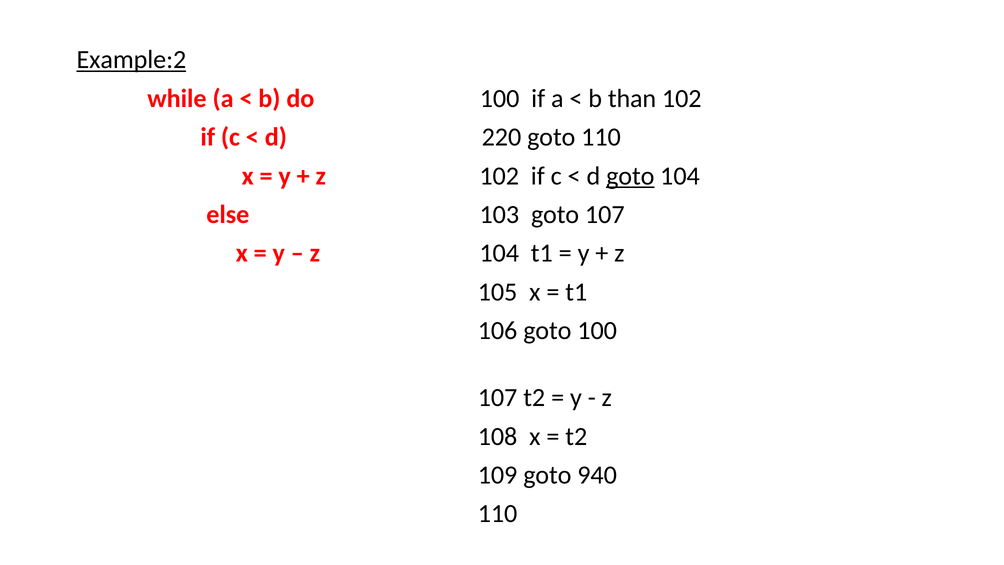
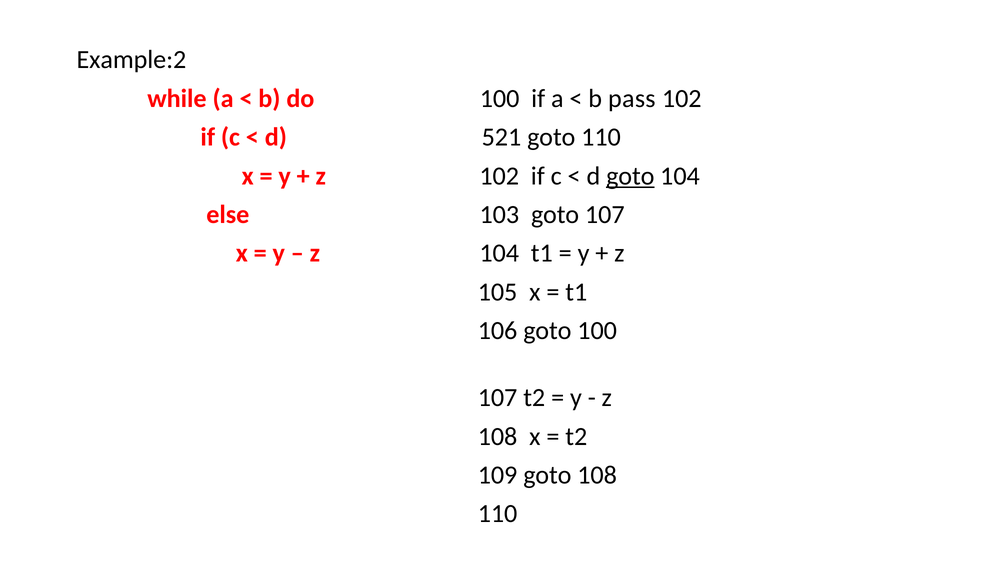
Example:2 underline: present -> none
than: than -> pass
220: 220 -> 521
goto 940: 940 -> 108
